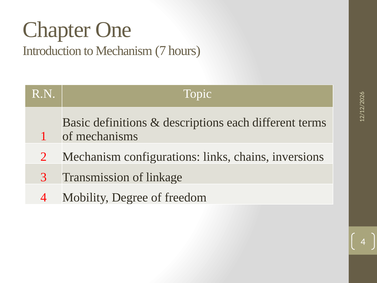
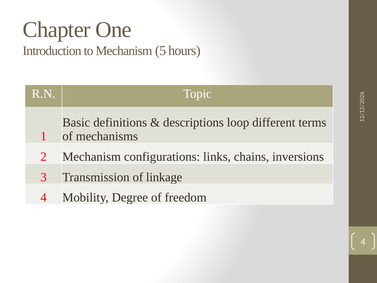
7: 7 -> 5
each: each -> loop
